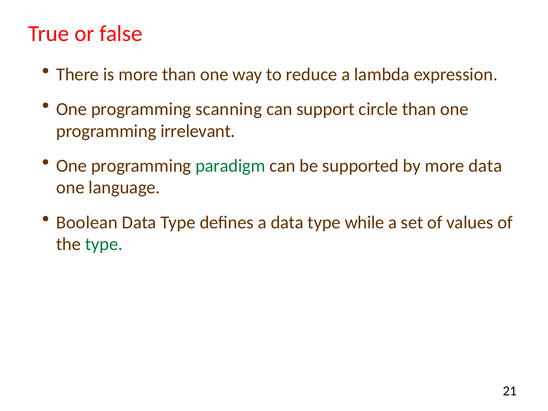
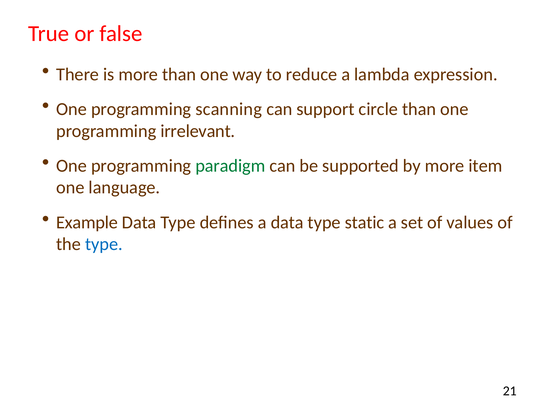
more data: data -> item
Boolean: Boolean -> Example
while: while -> static
type at (104, 244) colour: green -> blue
